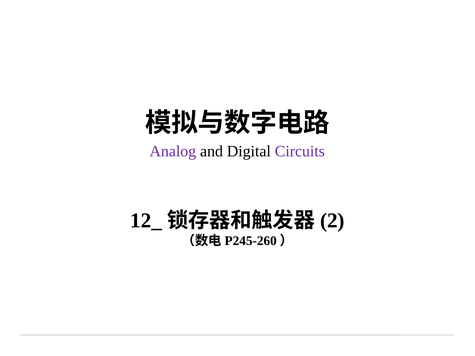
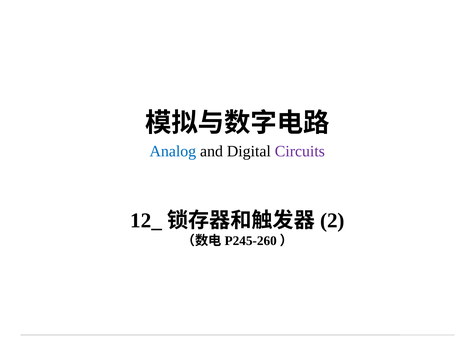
Analog colour: purple -> blue
